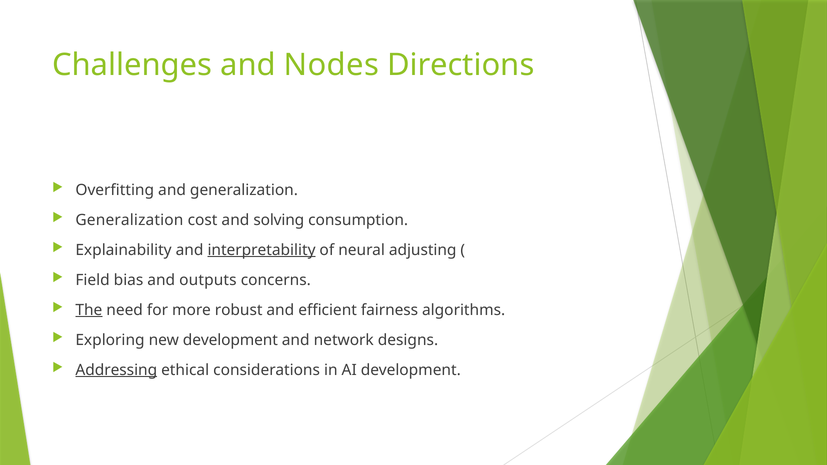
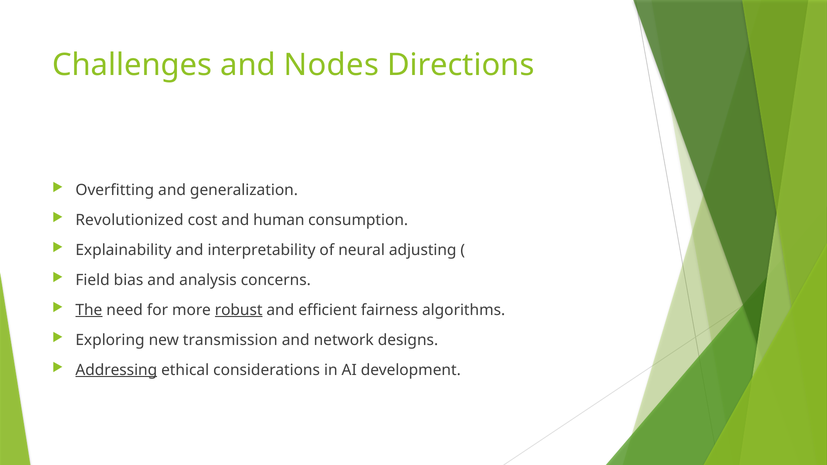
Generalization at (129, 220): Generalization -> Revolutionized
solving: solving -> human
interpretability underline: present -> none
outputs: outputs -> analysis
robust underline: none -> present
new development: development -> transmission
